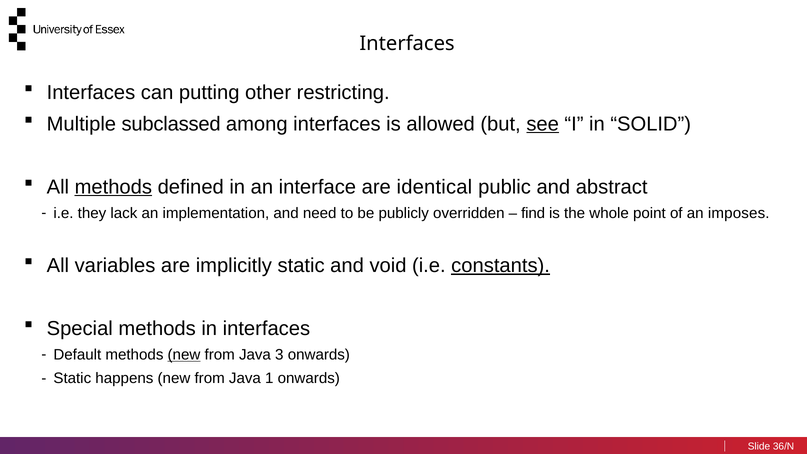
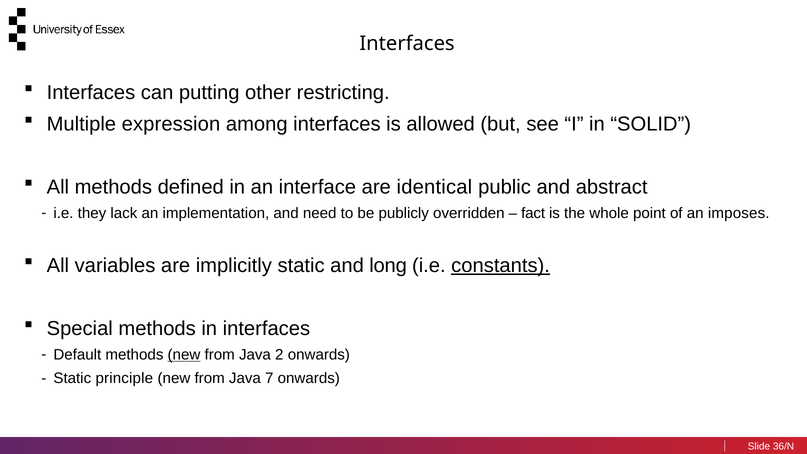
subclassed: subclassed -> expression
see underline: present -> none
methods at (113, 187) underline: present -> none
find: find -> fact
void: void -> long
3: 3 -> 2
happens: happens -> principle
1: 1 -> 7
